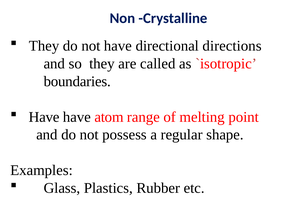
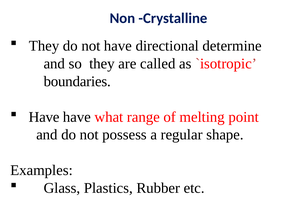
directions: directions -> determine
atom: atom -> what
